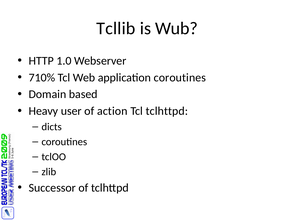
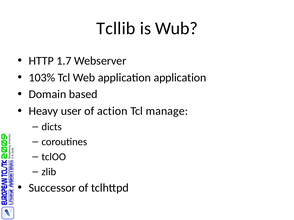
1.0: 1.0 -> 1.7
710%: 710% -> 103%
application coroutines: coroutines -> application
Tcl tclhttpd: tclhttpd -> manage
